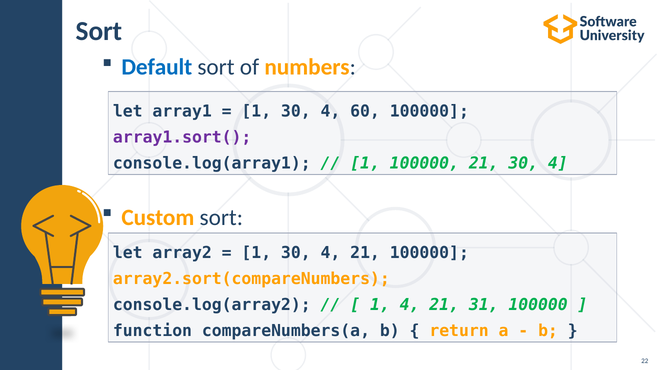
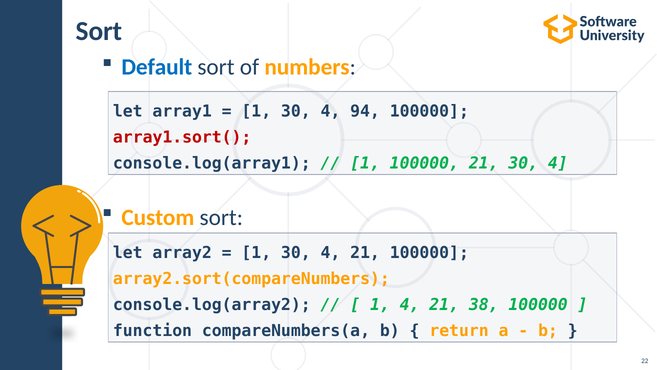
60: 60 -> 94
array1.sort( colour: purple -> red
31: 31 -> 38
